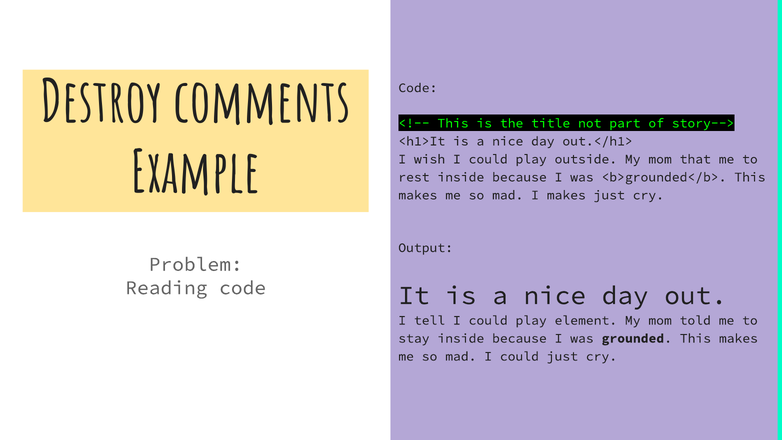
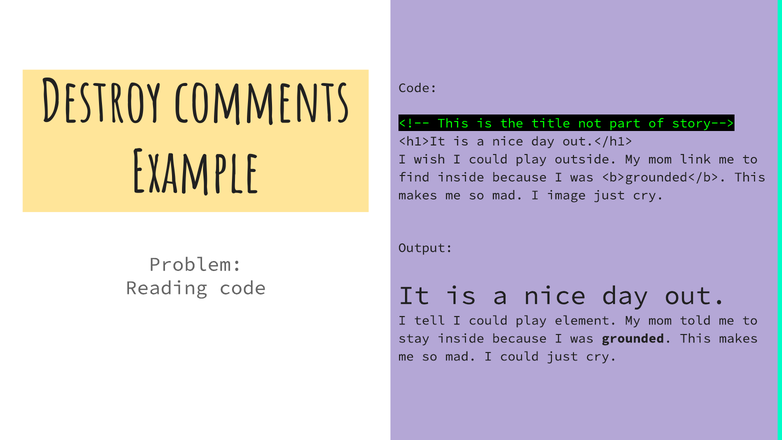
that: that -> link
rest: rest -> find
I makes: makes -> image
